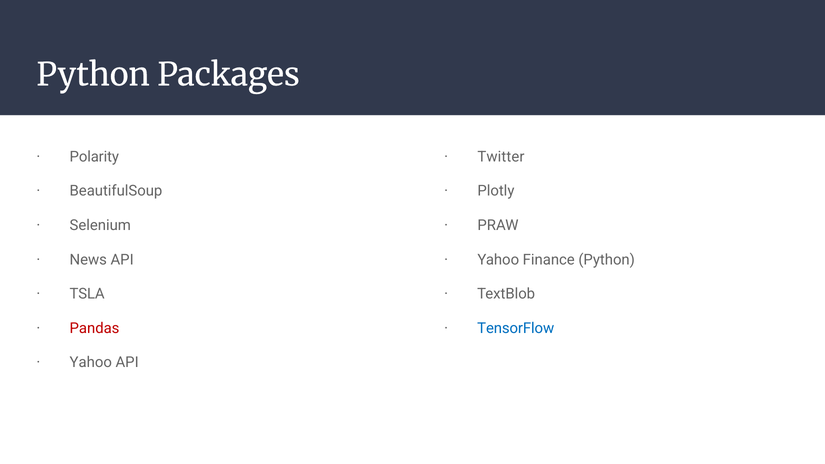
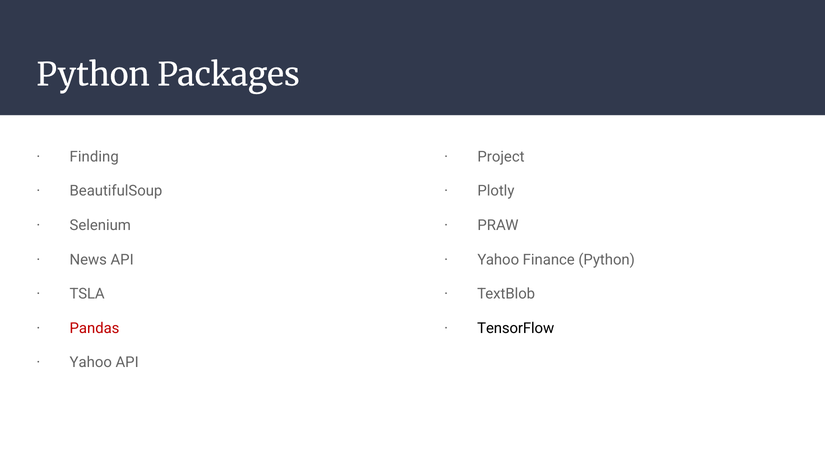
Polarity: Polarity -> Finding
Twitter: Twitter -> Project
TensorFlow colour: blue -> black
